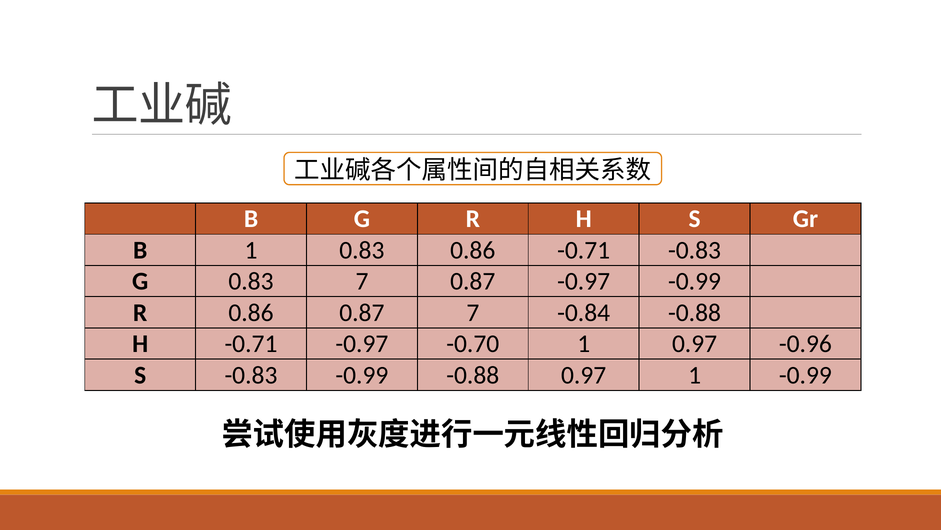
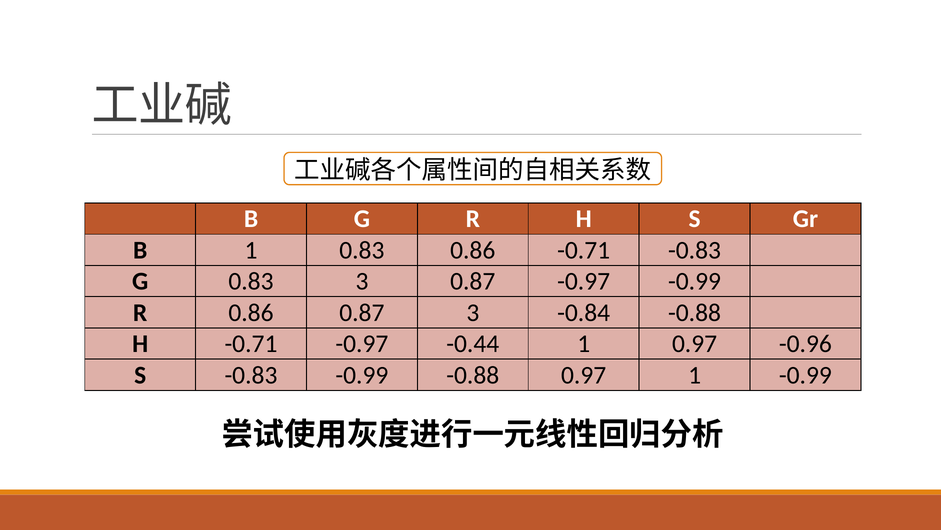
0.83 7: 7 -> 3
0.87 7: 7 -> 3
-0.70: -0.70 -> -0.44
